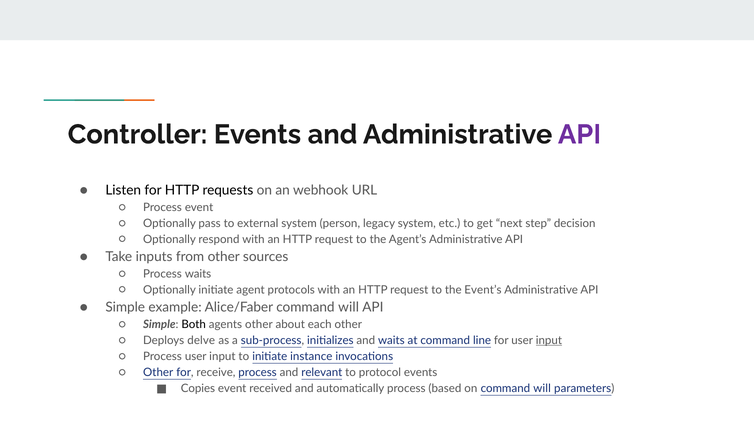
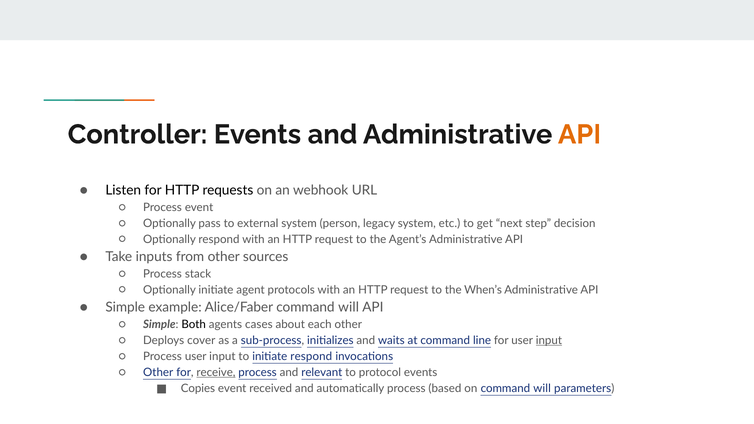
API at (579, 135) colour: purple -> orange
Process waits: waits -> stack
Event’s: Event’s -> When’s
agents other: other -> cases
delve: delve -> cover
initiate instance: instance -> respond
receive underline: none -> present
